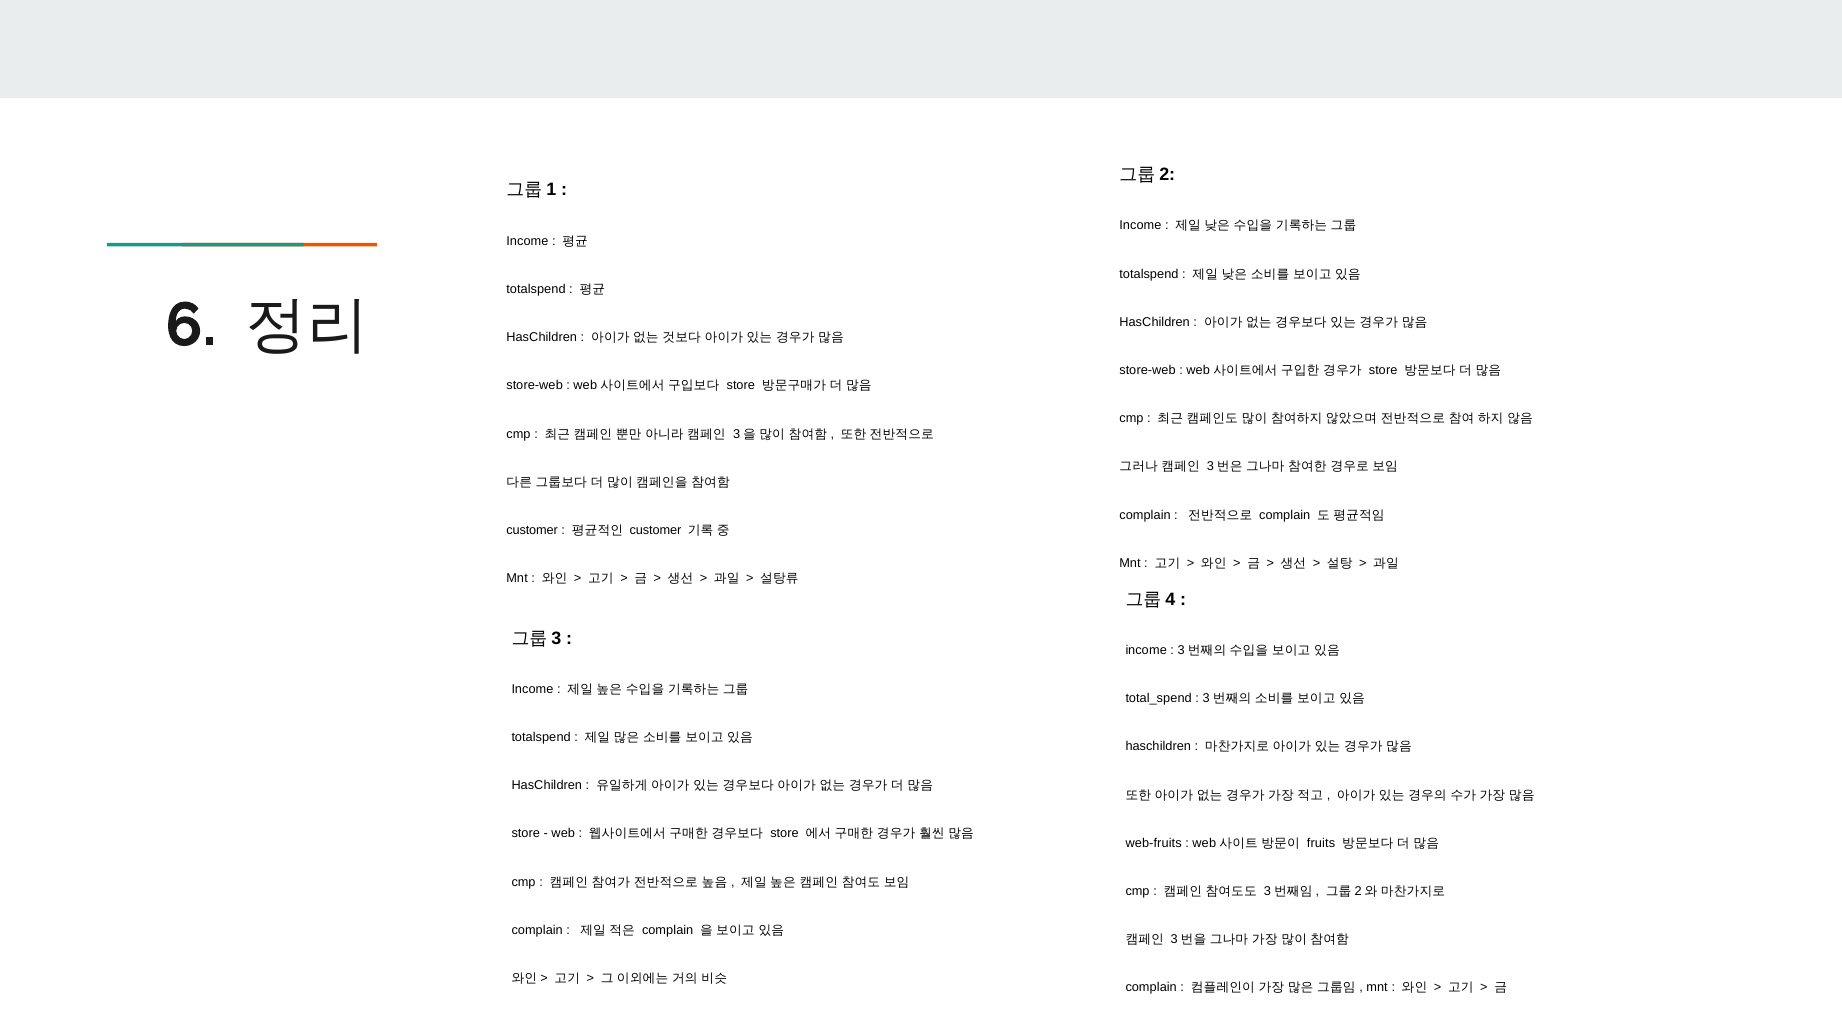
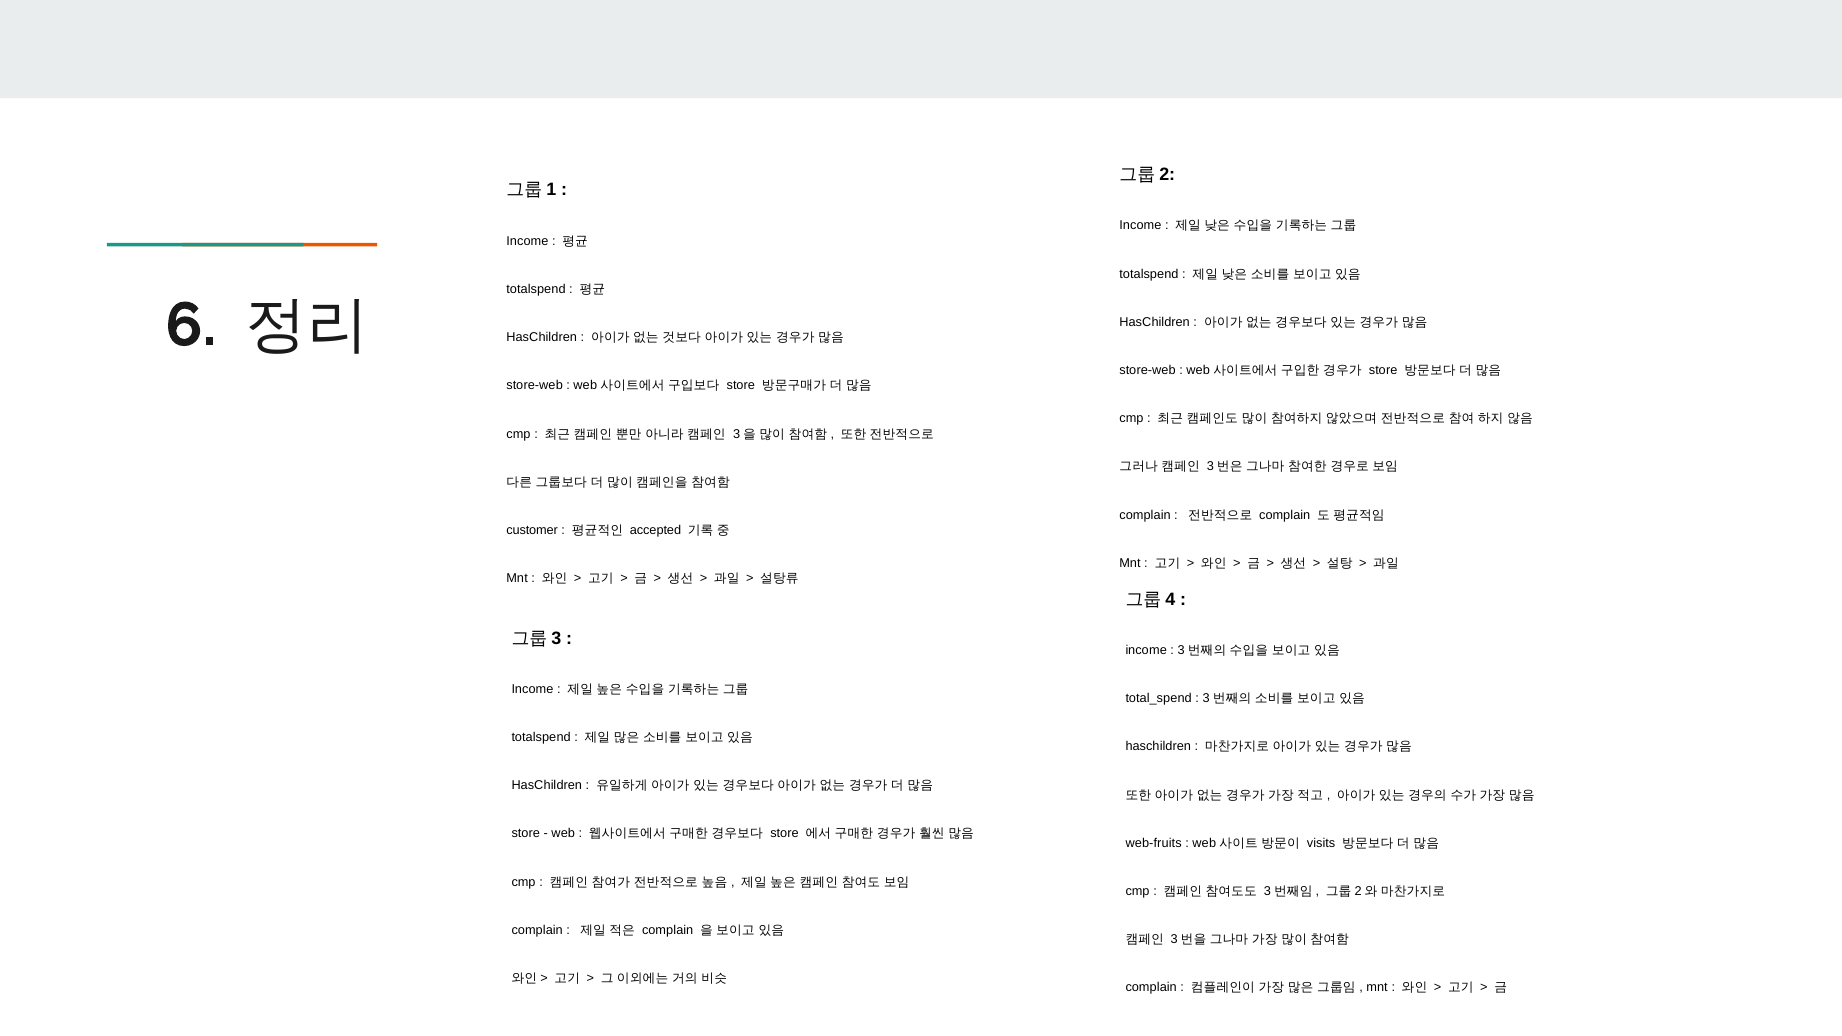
customer at (656, 530): customer -> accepted
fruits: fruits -> visits
